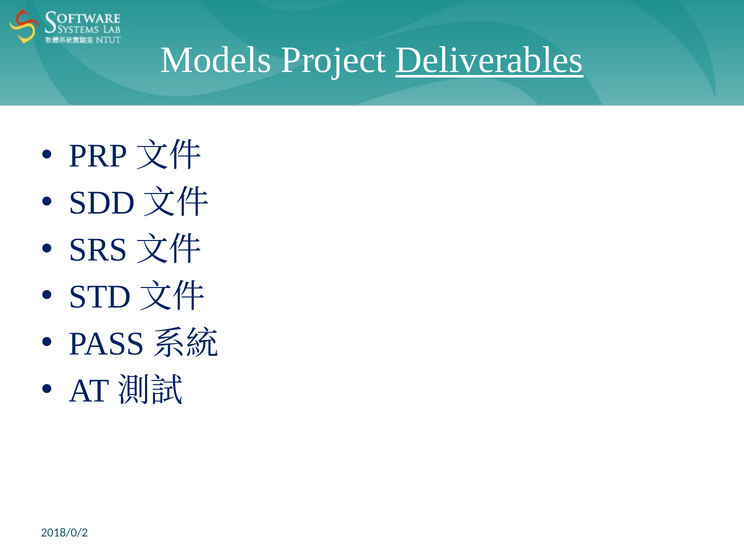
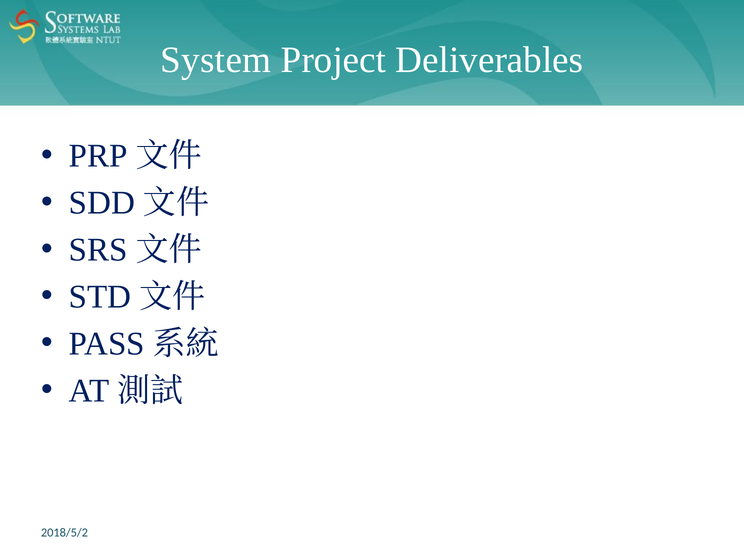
Models: Models -> System
Deliverables underline: present -> none
2018/0/2: 2018/0/2 -> 2018/5/2
